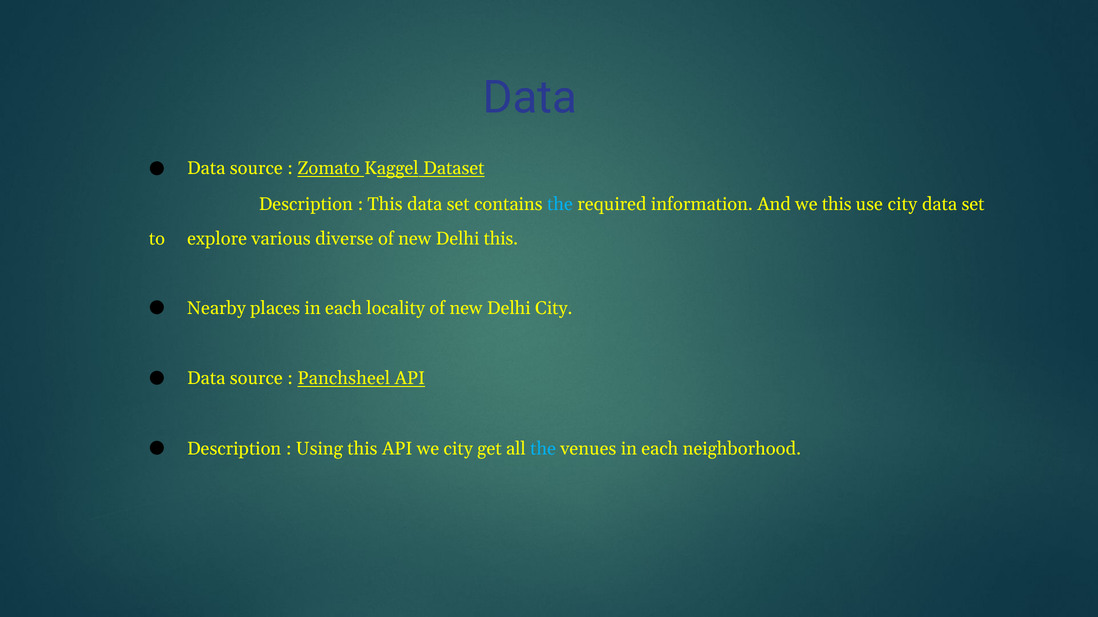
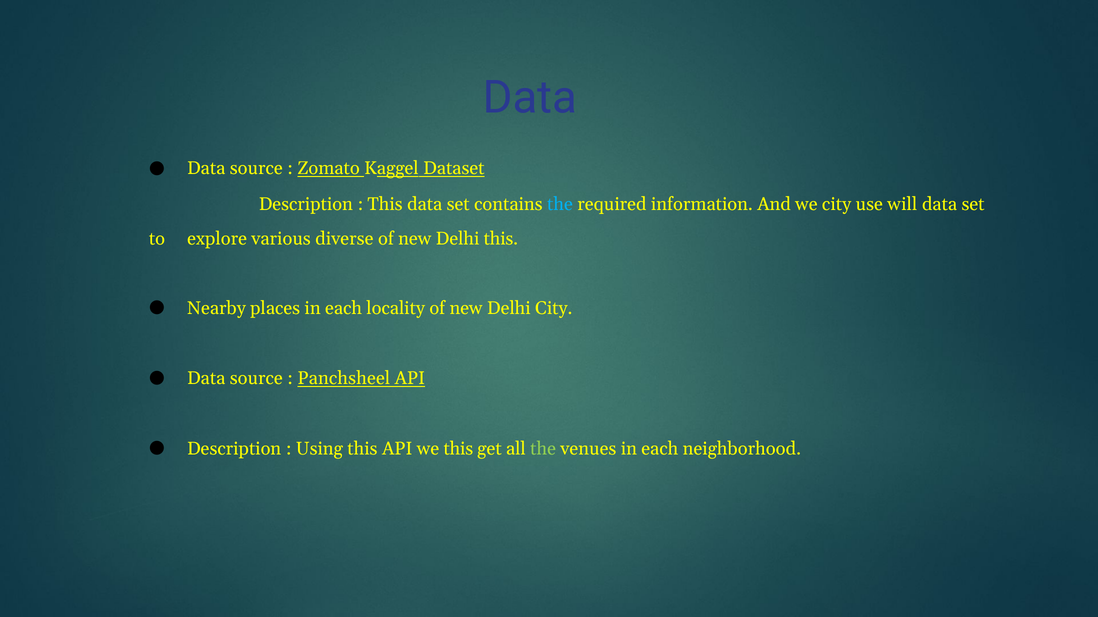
we this: this -> city
use city: city -> will
we city: city -> this
the at (543, 449) colour: light blue -> light green
